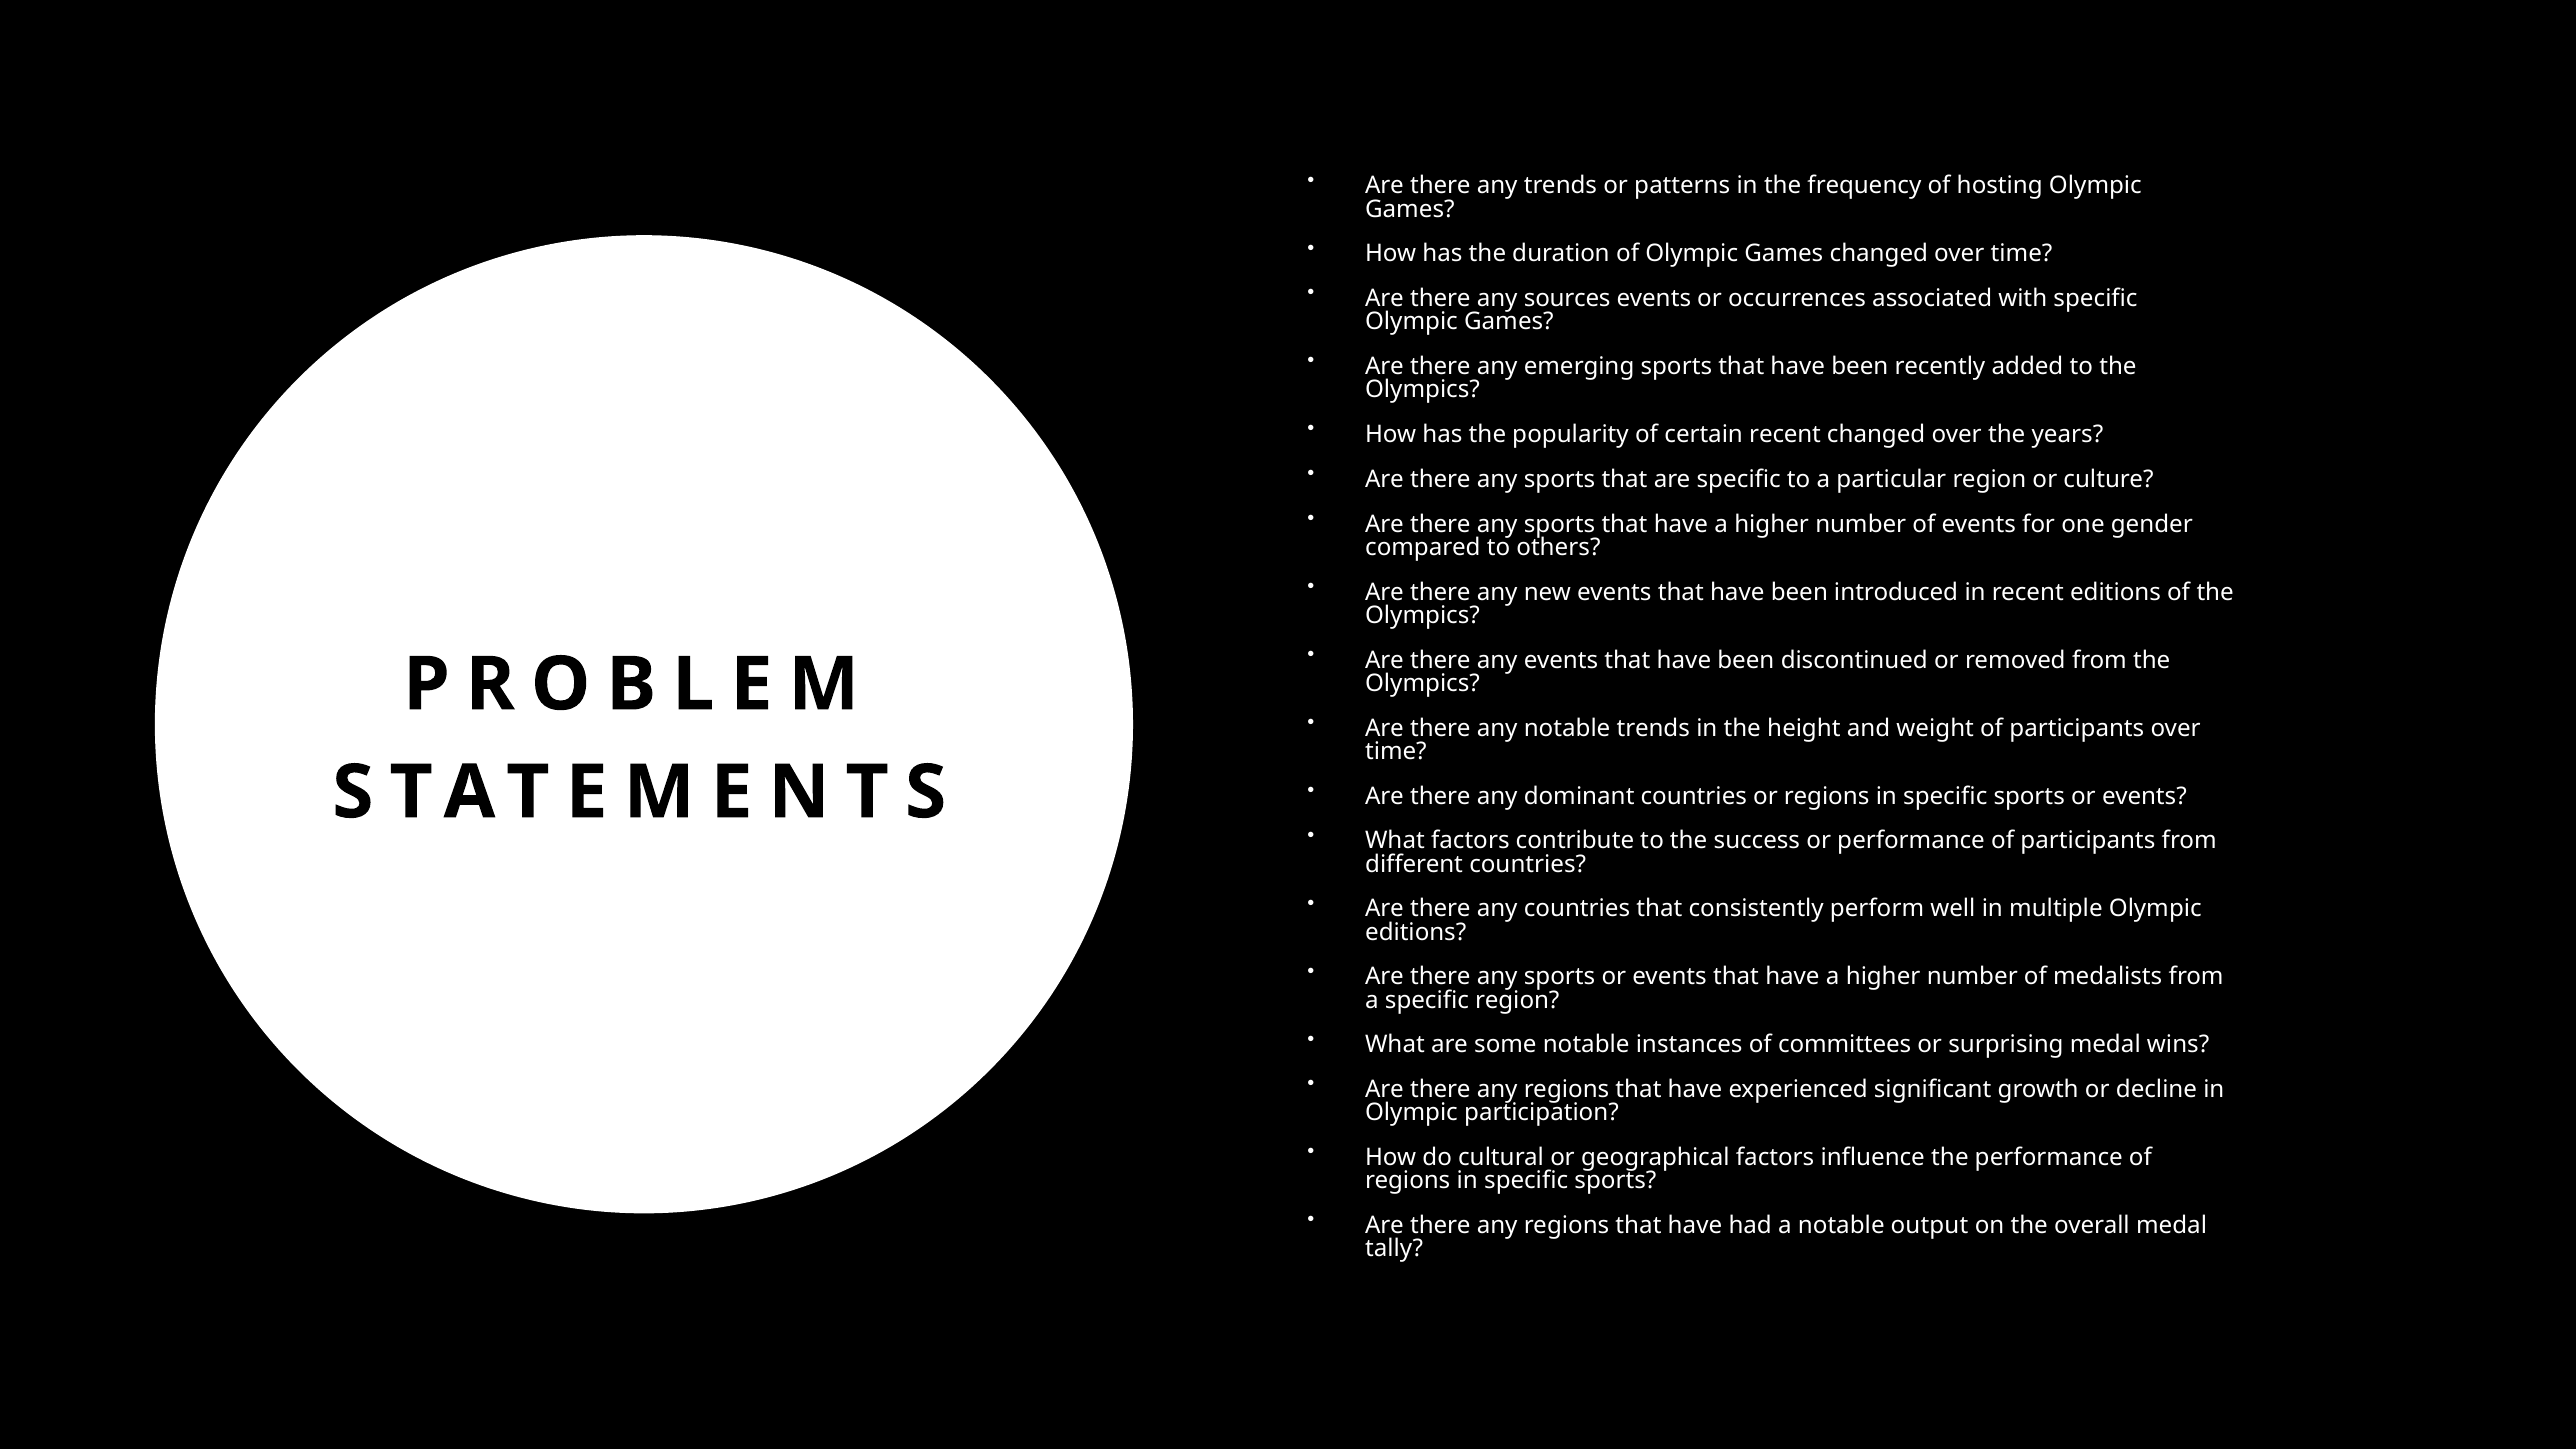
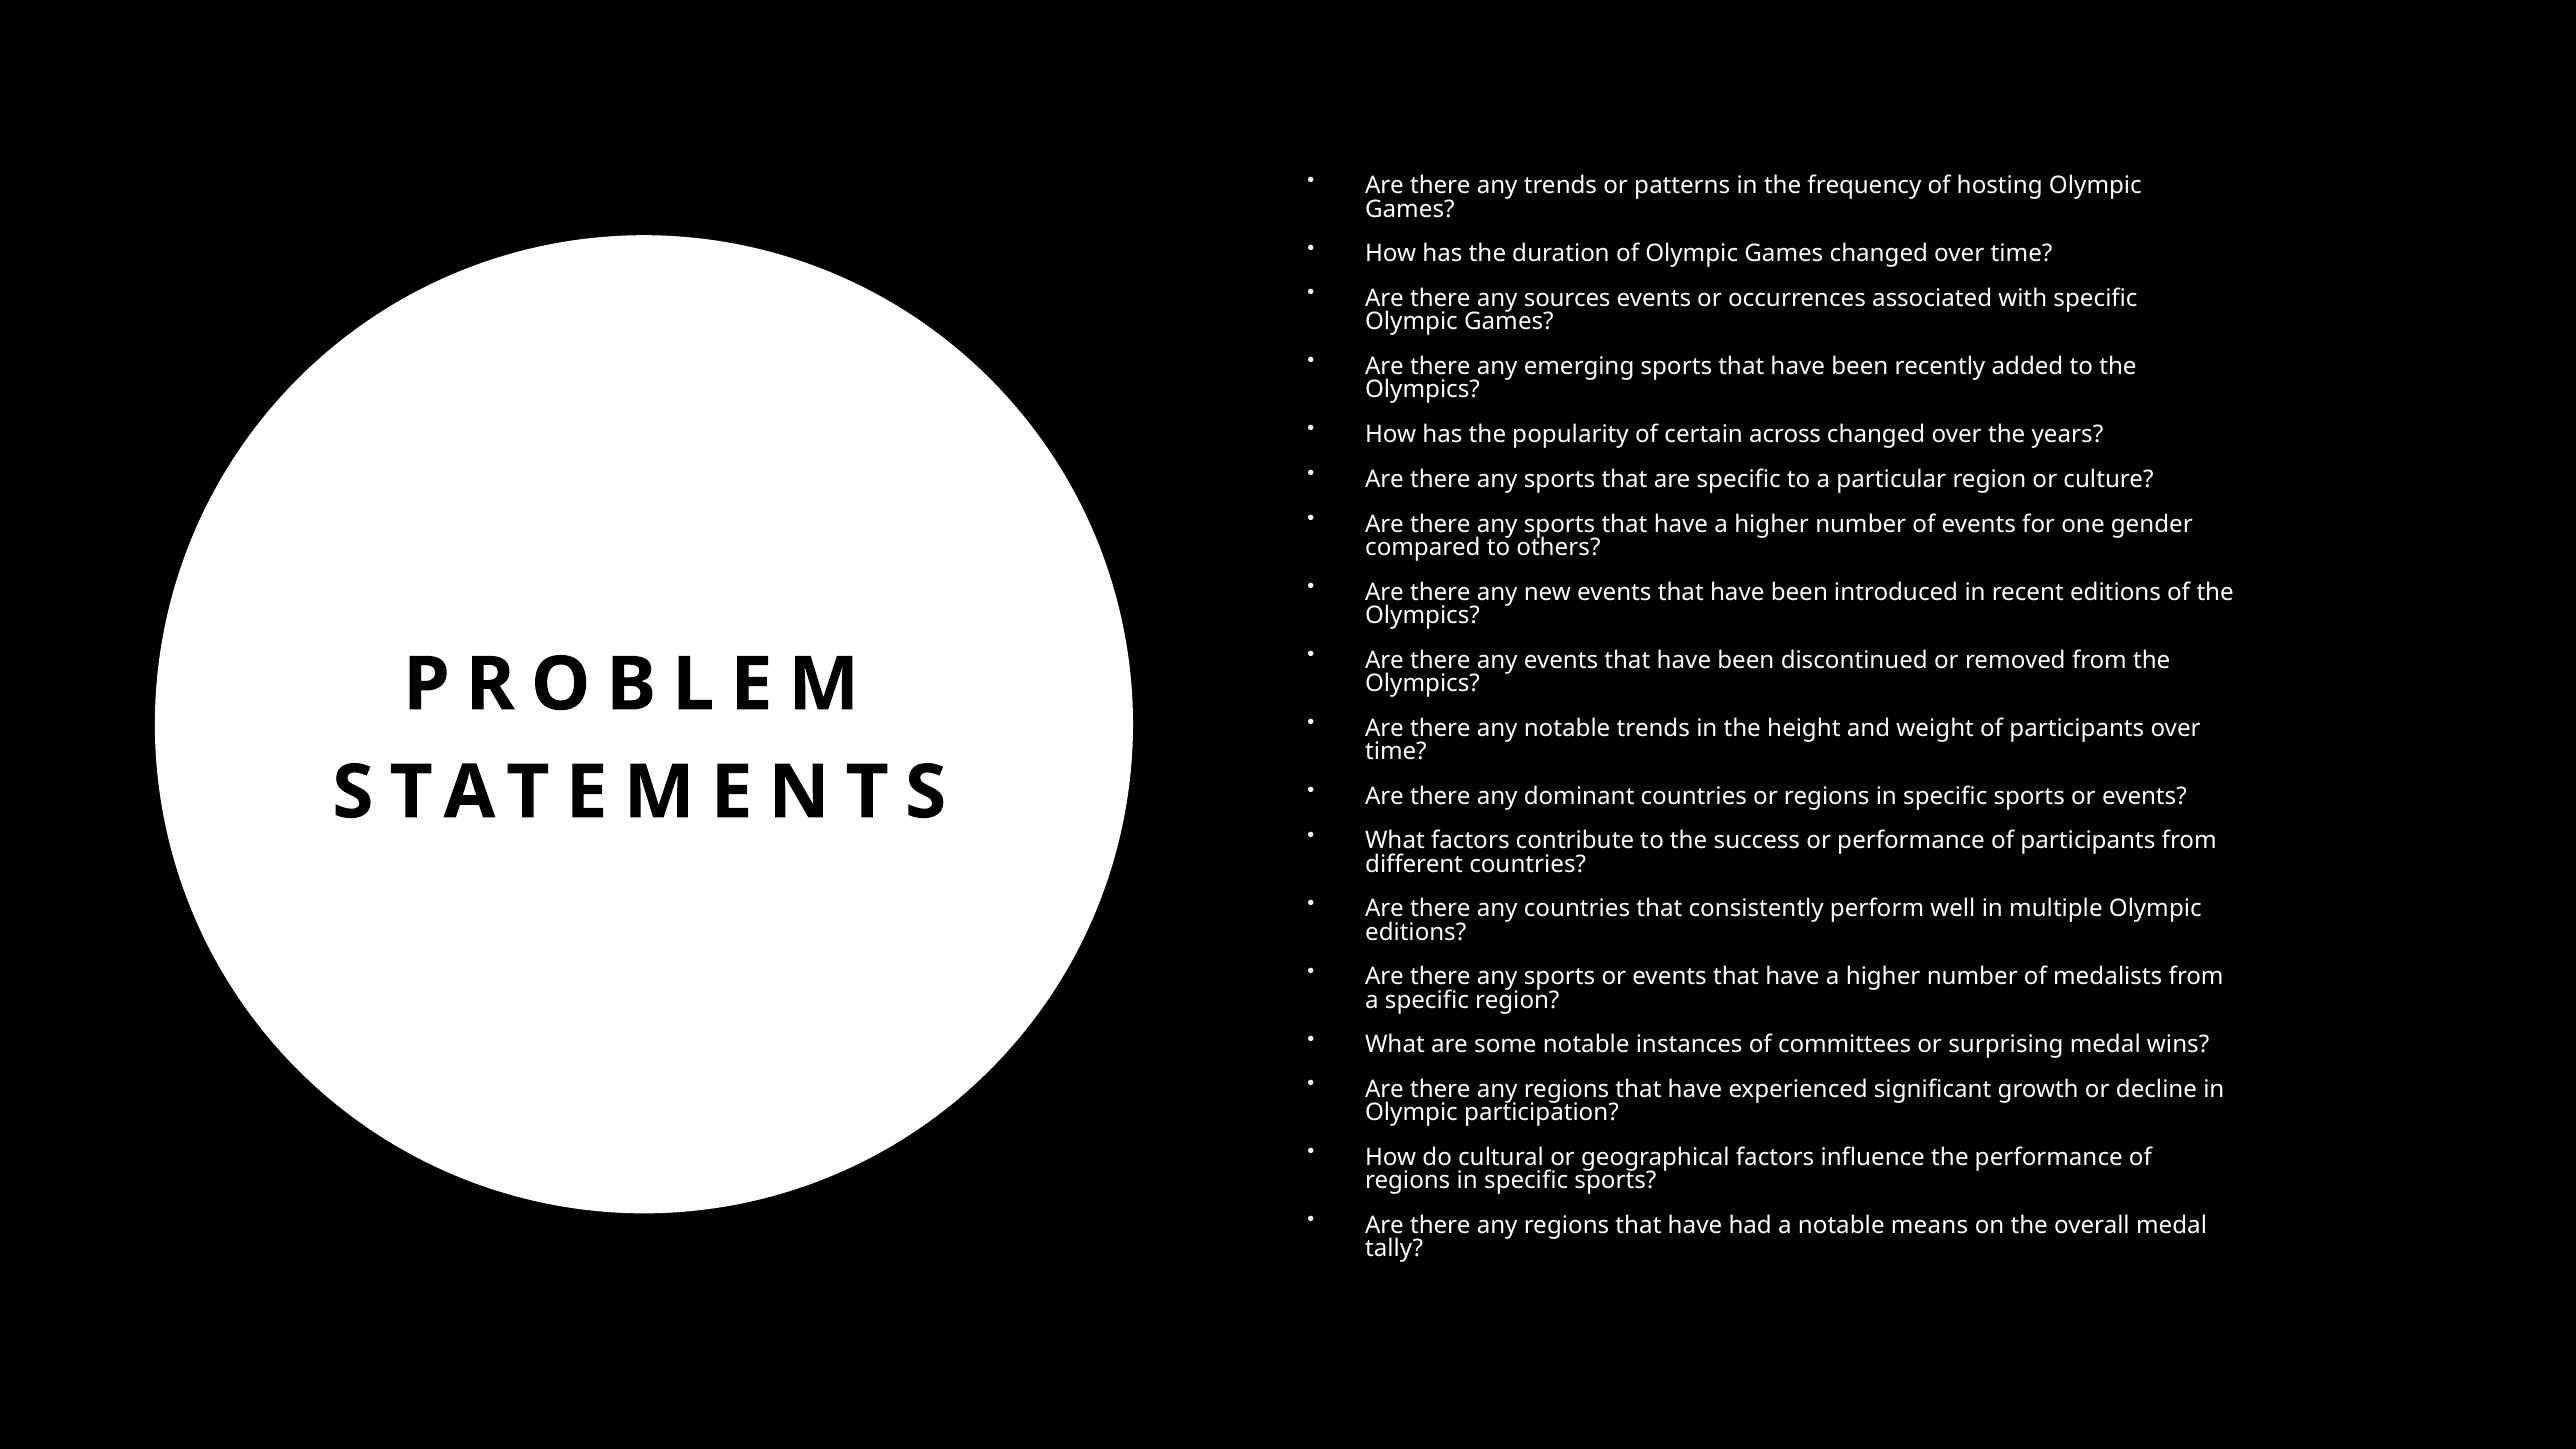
certain recent: recent -> across
output: output -> means
